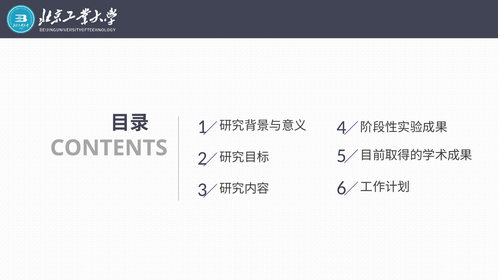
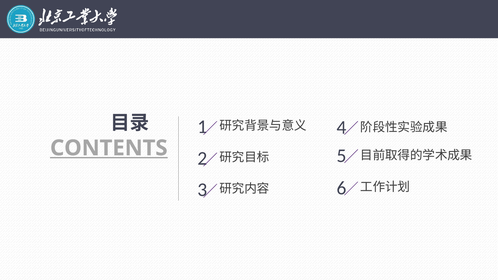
CONTENTS underline: none -> present
